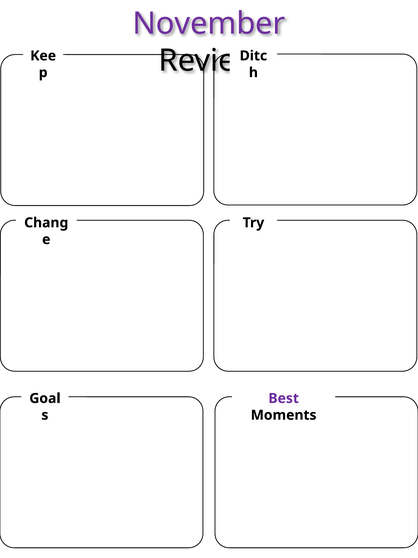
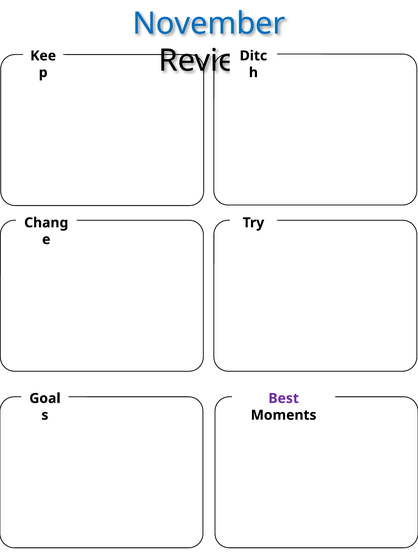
November colour: purple -> blue
